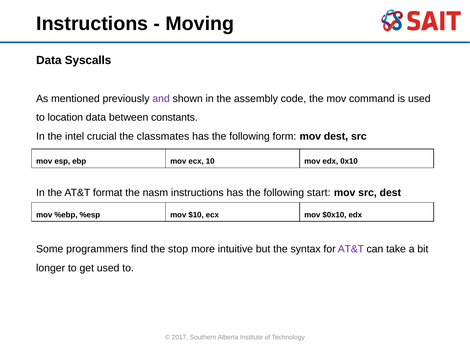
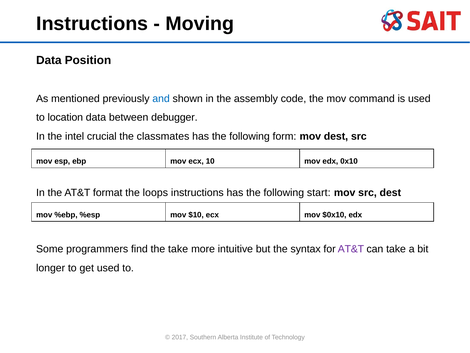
Syscalls: Syscalls -> Position
and colour: purple -> blue
constants: constants -> debugger
nasm: nasm -> loops
the stop: stop -> take
